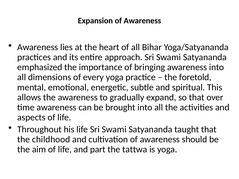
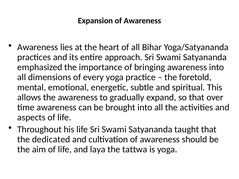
childhood: childhood -> dedicated
part: part -> laya
